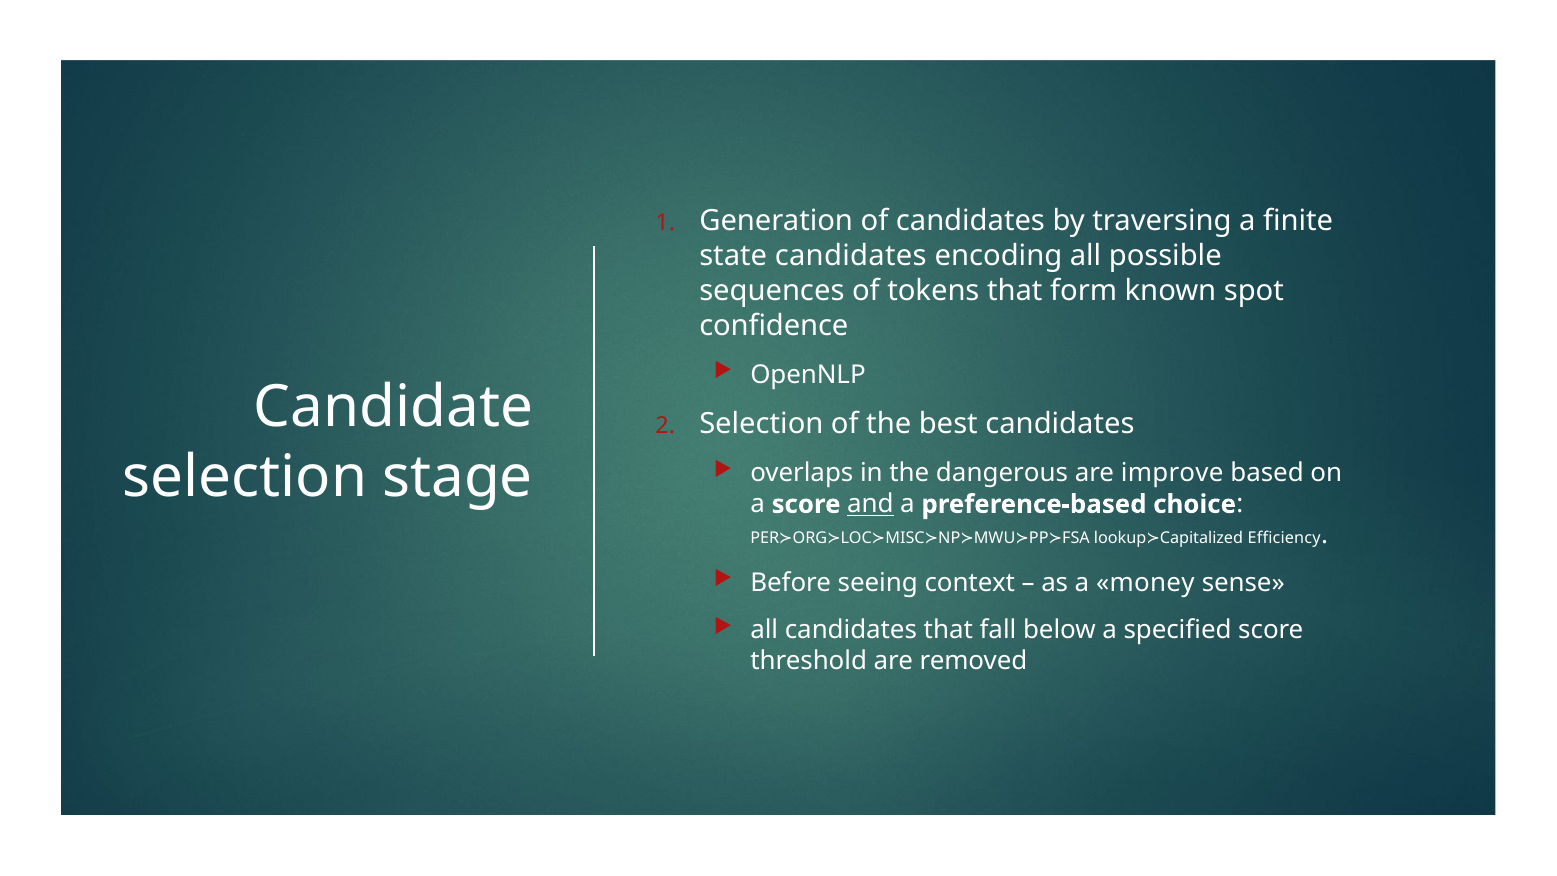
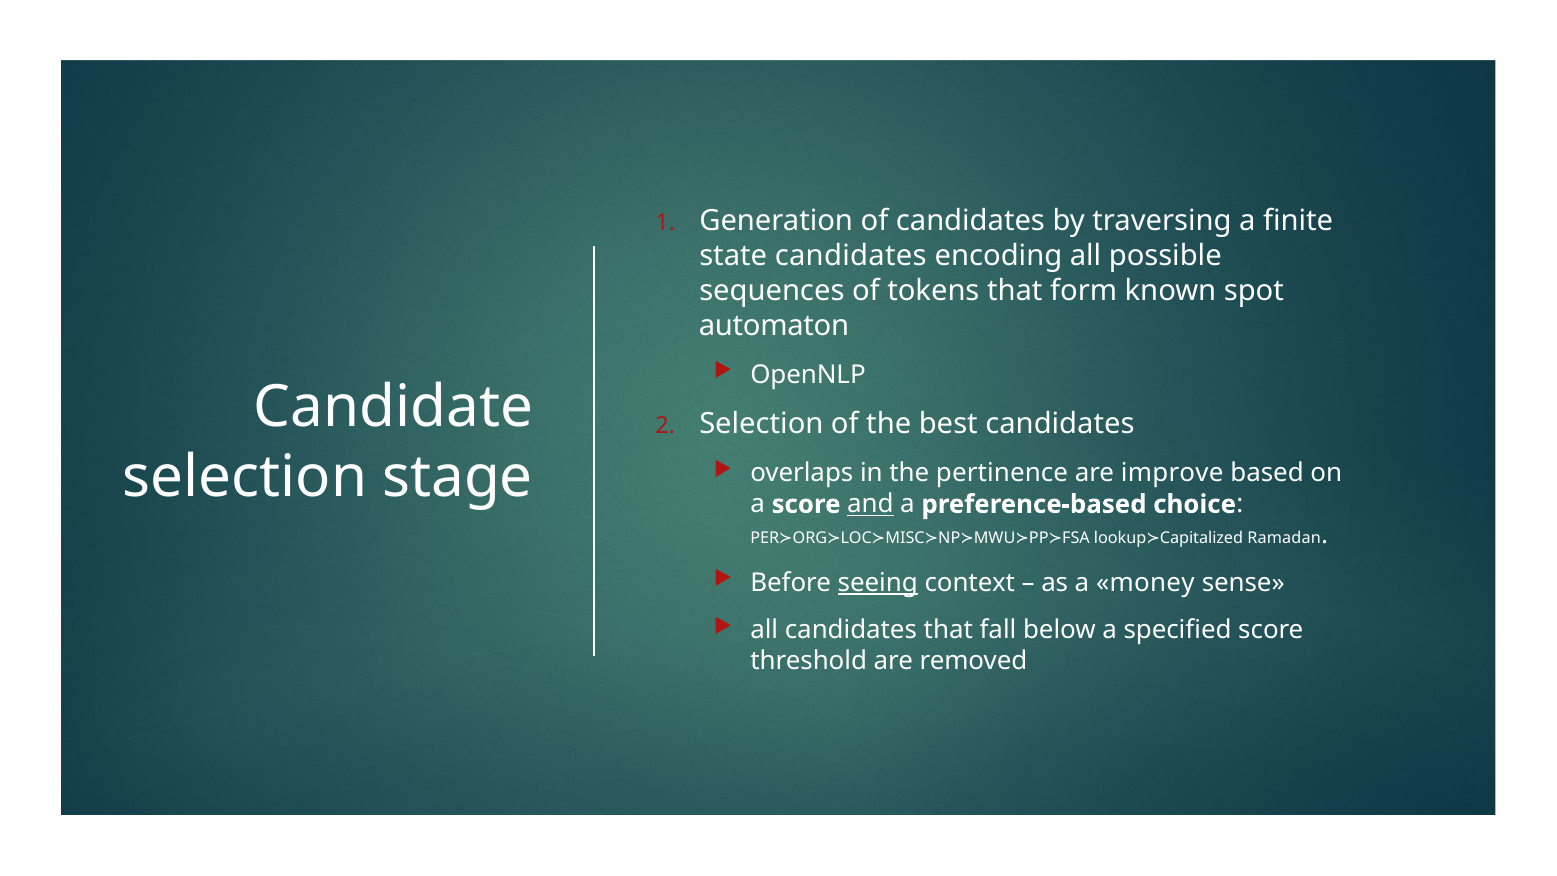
confidence: confidence -> automaton
dangerous: dangerous -> pertinence
Efficiency: Efficiency -> Ramadan
seeing underline: none -> present
